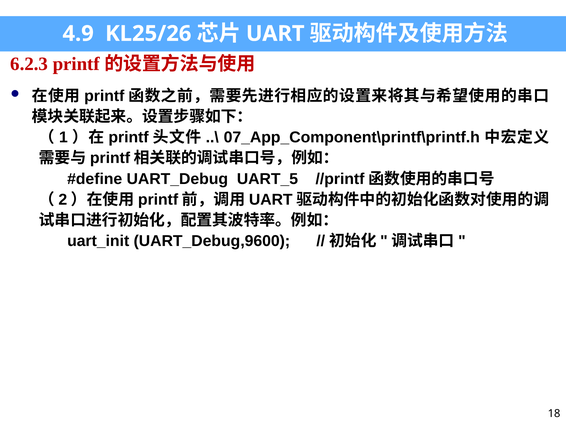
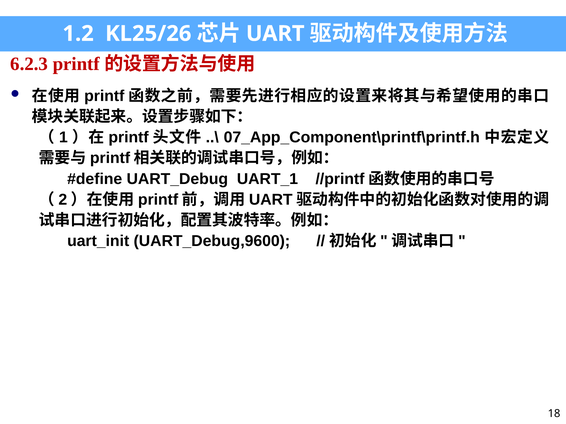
4.9: 4.9 -> 1.2
UART_5: UART_5 -> UART_1
